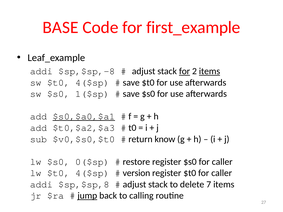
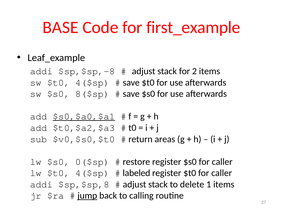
for at (184, 71) underline: present -> none
items at (210, 71) underline: present -> none
1($sp: 1($sp -> 8($sp
know: know -> areas
version: version -> labeled
7: 7 -> 1
